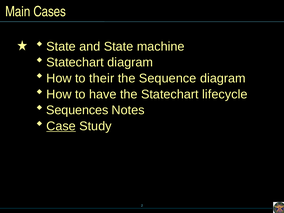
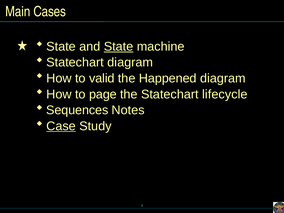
State at (119, 47) underline: none -> present
their: their -> valid
Sequence: Sequence -> Happened
have: have -> page
